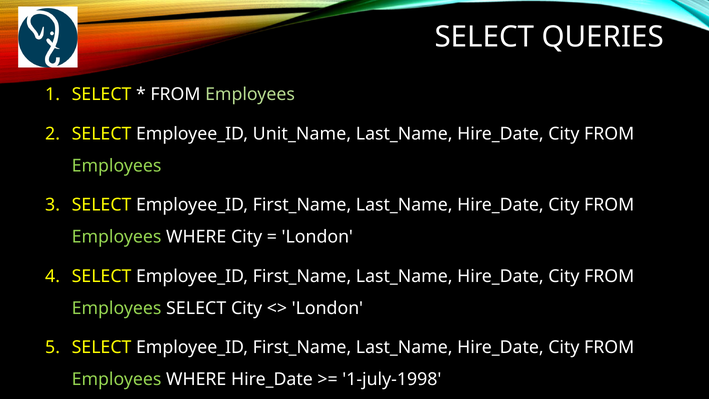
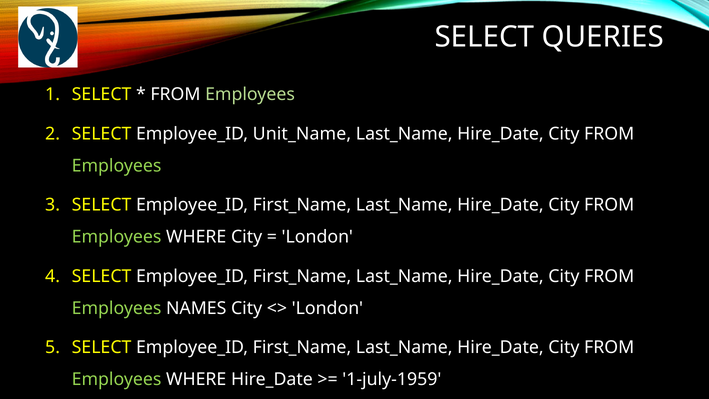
Employees SELECT: SELECT -> NAMES
1-july-1998: 1-july-1998 -> 1-july-1959
